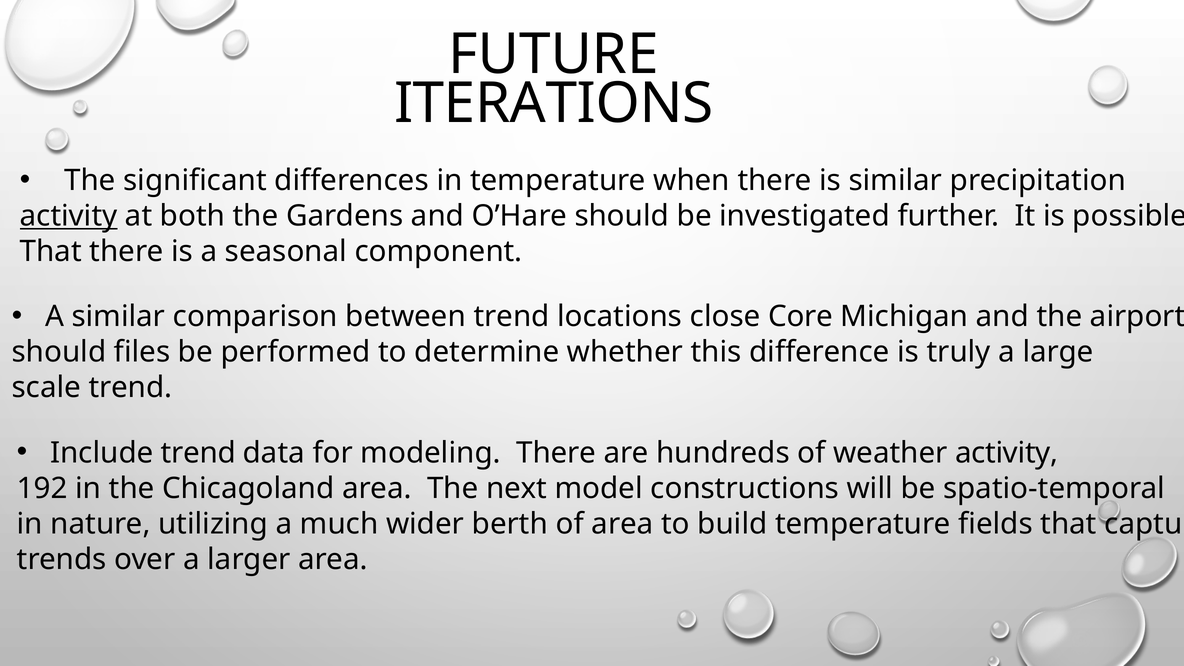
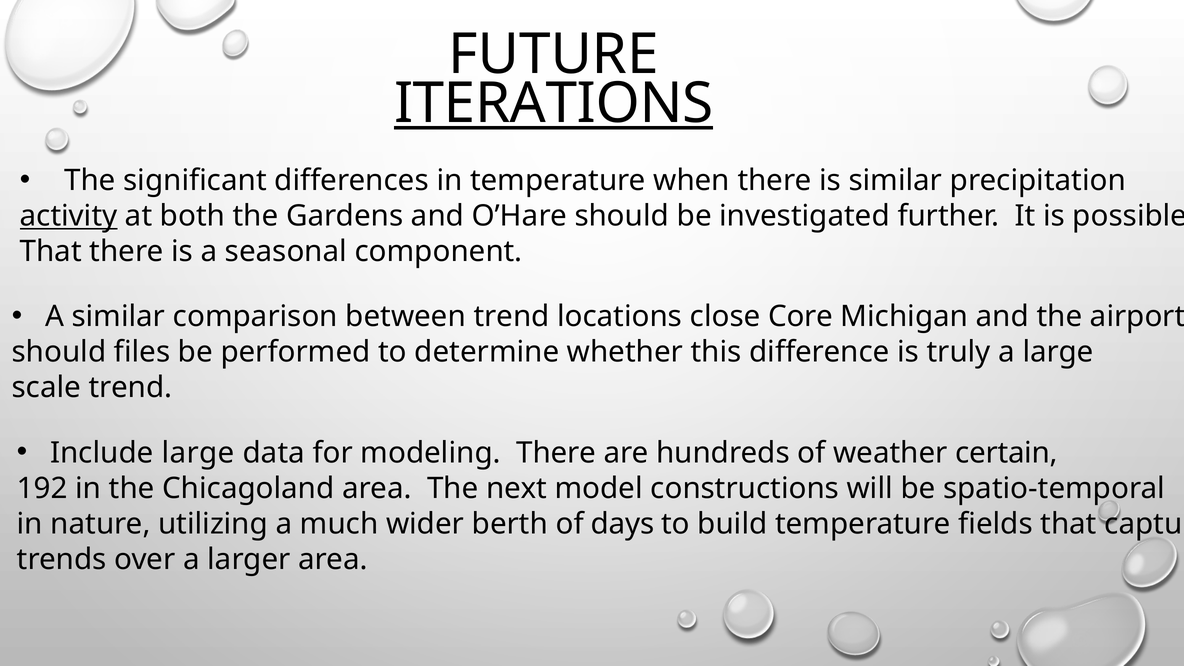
ITERATIONS underline: none -> present
Include trend: trend -> large
weather activity: activity -> certain
of area: area -> days
